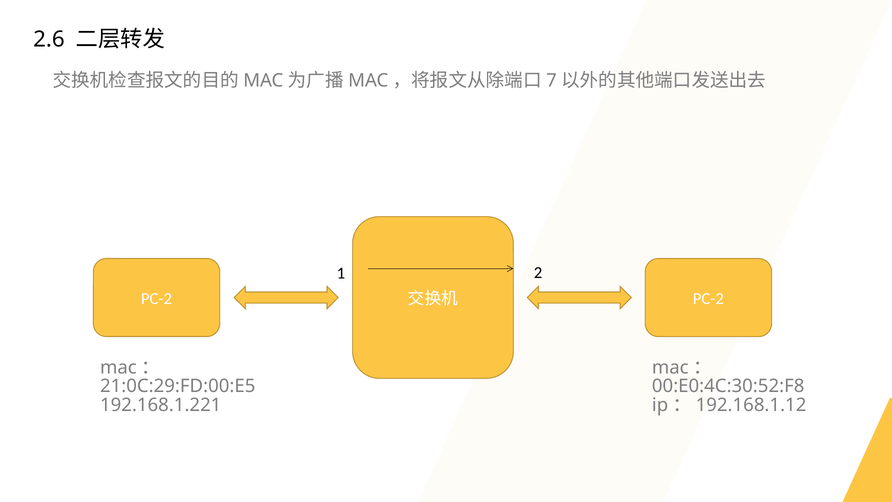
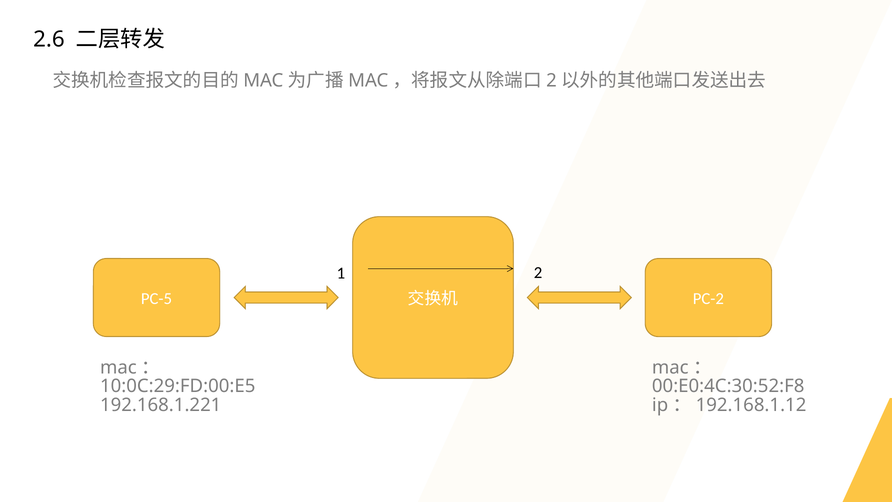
7 at (551, 80): 7 -> 2
PC-2 at (156, 299): PC-2 -> PC-5
21:0C:29:FD:00:E5: 21:0C:29:FD:00:E5 -> 10:0C:29:FD:00:E5
